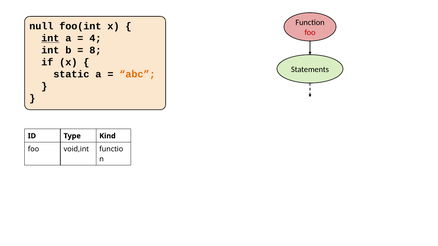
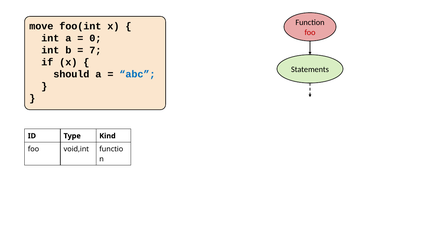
null: null -> move
int at (50, 38) underline: present -> none
4: 4 -> 0
8: 8 -> 7
static: static -> should
abc colour: orange -> blue
